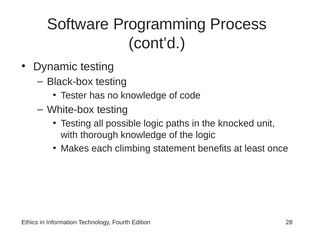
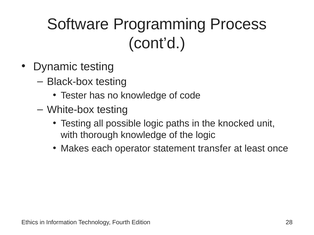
climbing: climbing -> operator
benefits: benefits -> transfer
